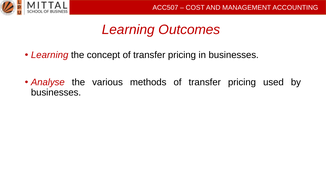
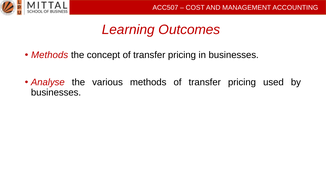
Learning at (50, 55): Learning -> Methods
